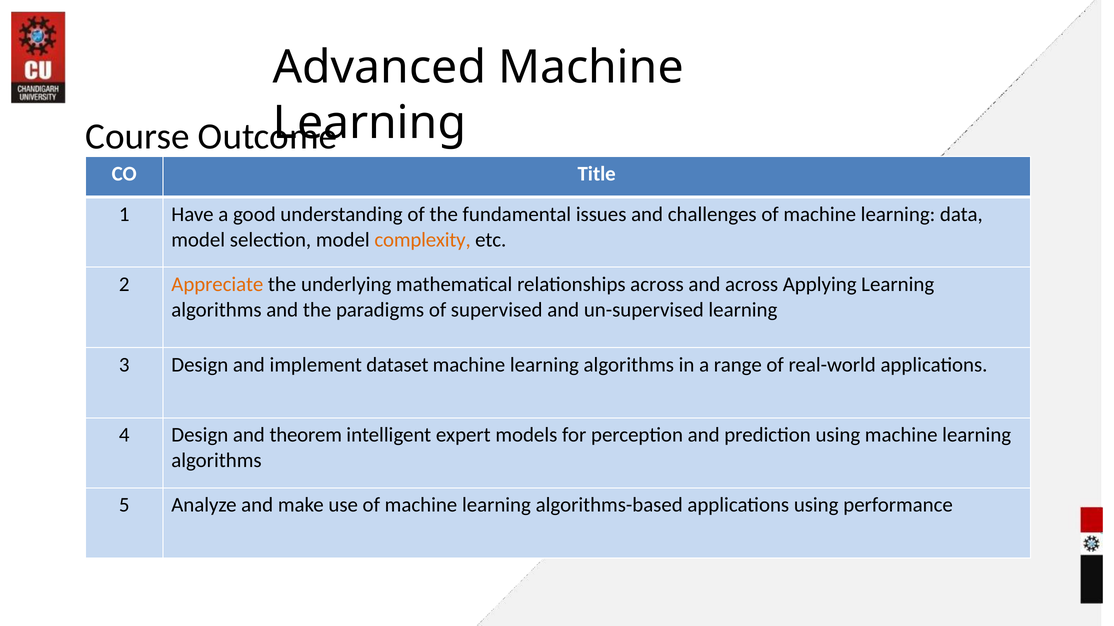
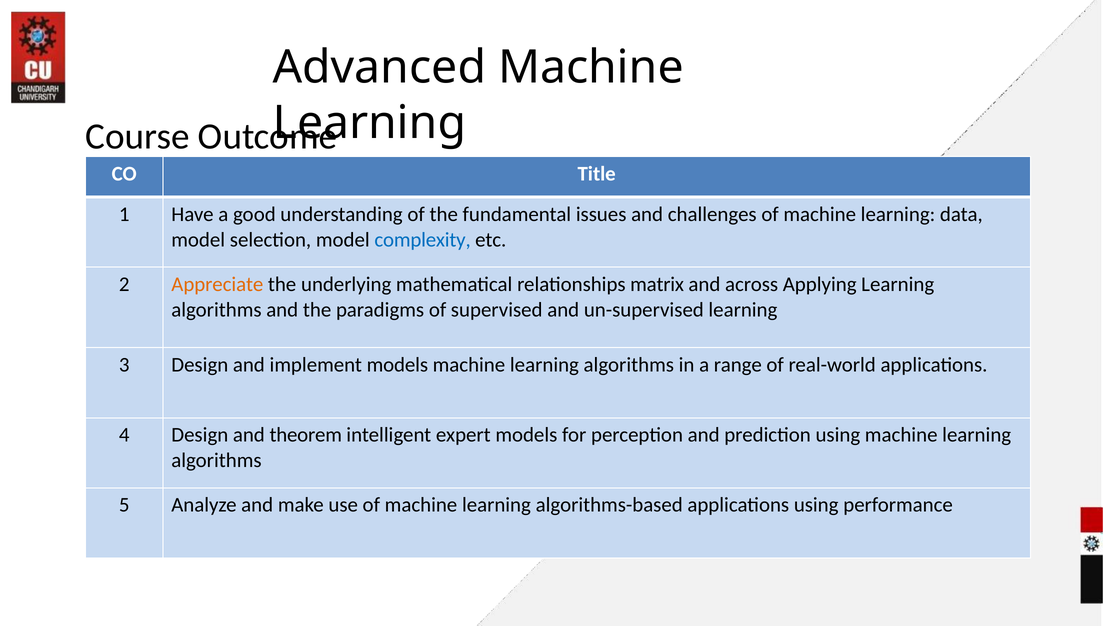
complexity colour: orange -> blue
relationships across: across -> matrix
implement dataset: dataset -> models
